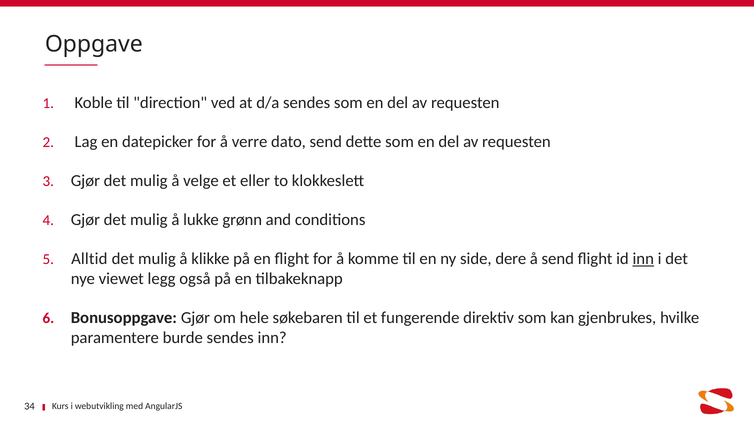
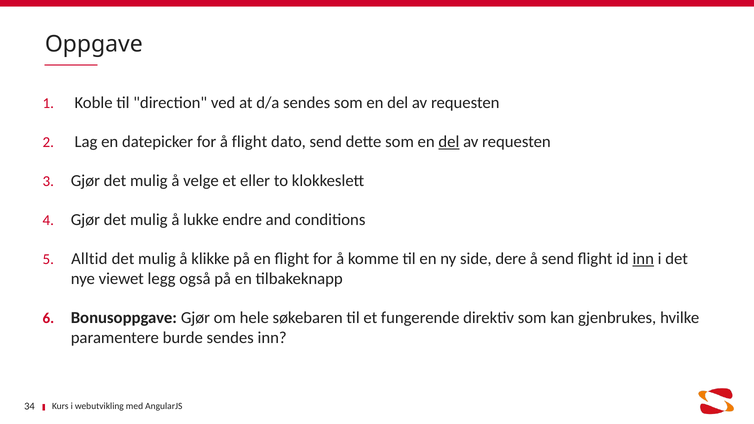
å verre: verre -> flight
del at (449, 142) underline: none -> present
grønn: grønn -> endre
